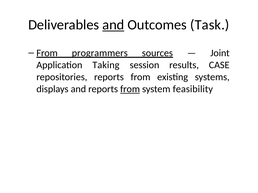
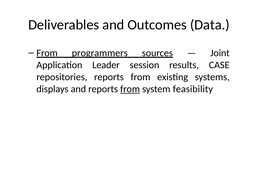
and at (113, 25) underline: present -> none
Task: Task -> Data
Taking: Taking -> Leader
